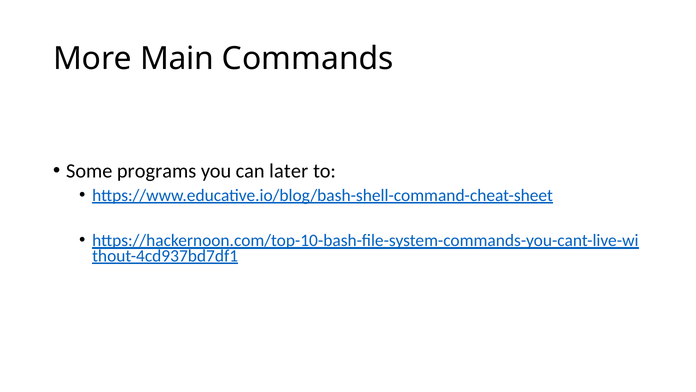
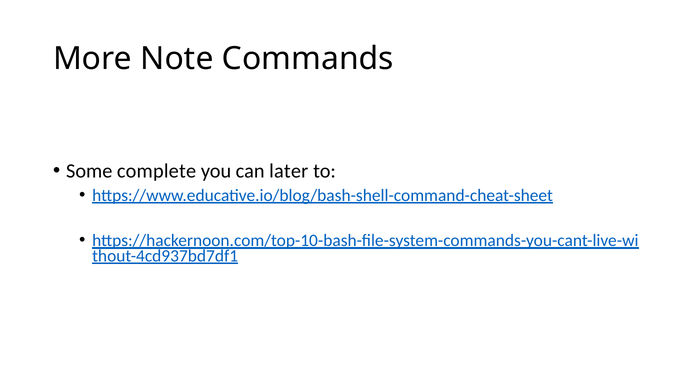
Main: Main -> Note
programs: programs -> complete
